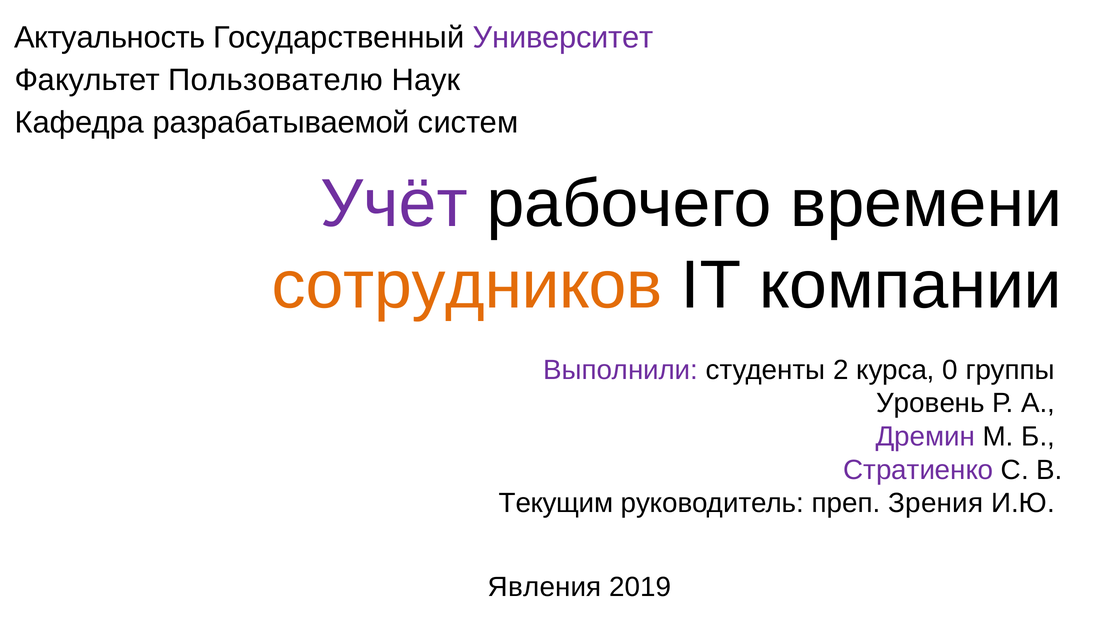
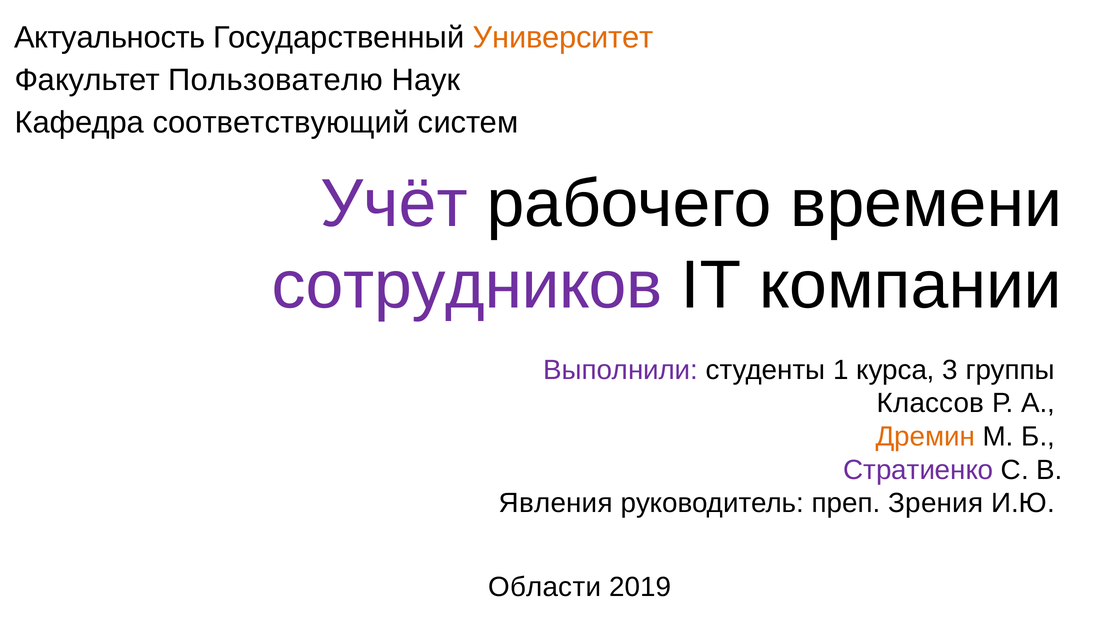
Университет colour: purple -> orange
разрабатываемой: разрабатываемой -> соответствующий
сотрудников colour: orange -> purple
2: 2 -> 1
0: 0 -> 3
Уровень: Уровень -> Классов
Дремин colour: purple -> orange
Текущим: Текущим -> Явления
Явления: Явления -> Области
